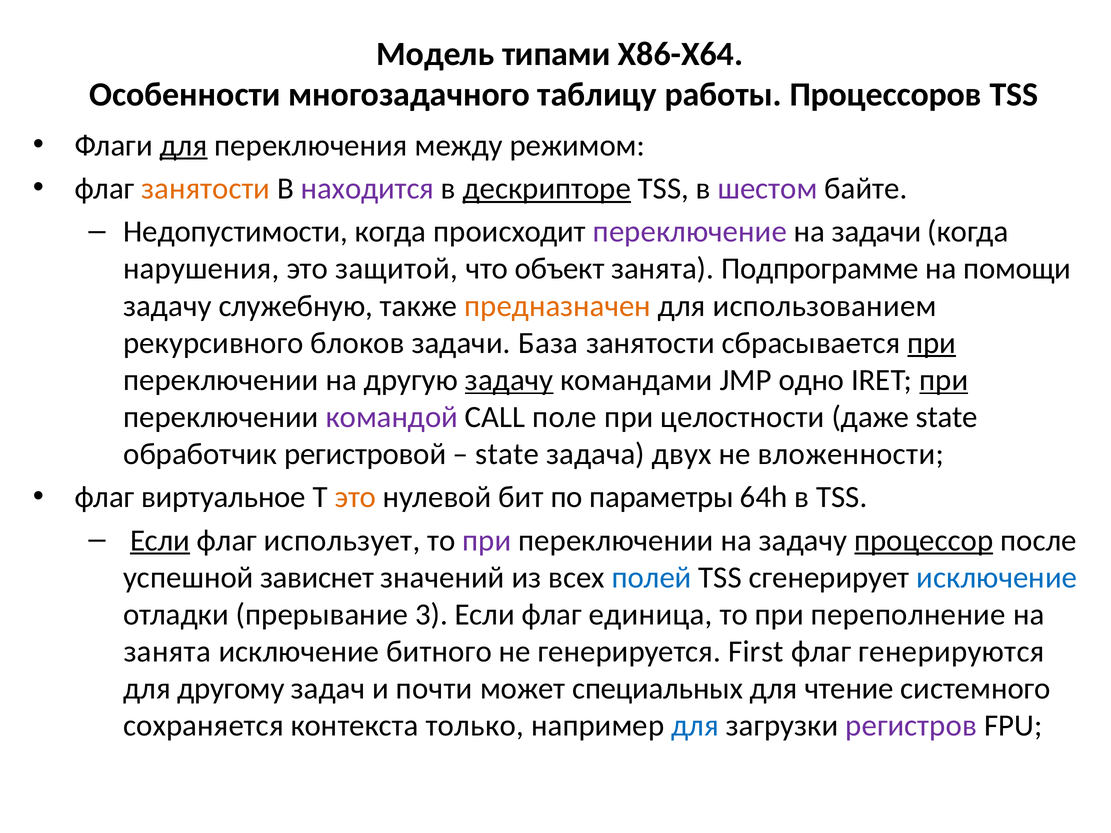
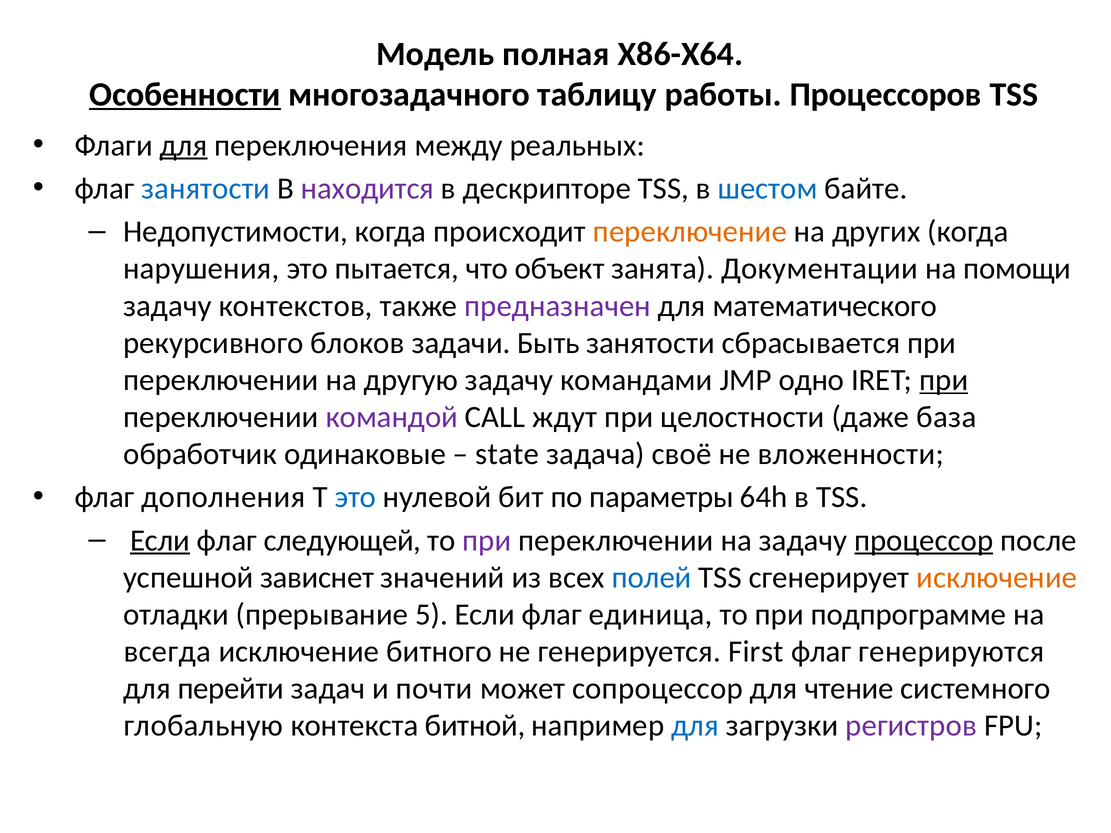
типами: типами -> полная
Особенности underline: none -> present
режимом: режимом -> реальных
занятости at (206, 189) colour: orange -> blue
дескрипторе underline: present -> none
шестом colour: purple -> blue
переключение colour: purple -> orange
на задачи: задачи -> других
защитой: защитой -> пытается
Подпрограмме: Подпрограмме -> Документации
служебную: служебную -> контекстов
предназначен colour: orange -> purple
использованием: использованием -> математического
База: База -> Быть
при at (932, 343) underline: present -> none
задачу at (509, 380) underline: present -> none
поле: поле -> ждут
даже state: state -> база
регистровой: регистровой -> одинаковые
двух: двух -> своё
виртуальное: виртуальное -> дополнения
это at (355, 497) colour: orange -> blue
использует: использует -> следующей
исключение at (997, 578) colour: blue -> orange
3: 3 -> 5
переполнение: переполнение -> подпрограмме
занята at (167, 652): занята -> всегда
другому: другому -> перейти
специальных: специальных -> сопроцессор
сохраняется: сохраняется -> глобальную
только: только -> битной
